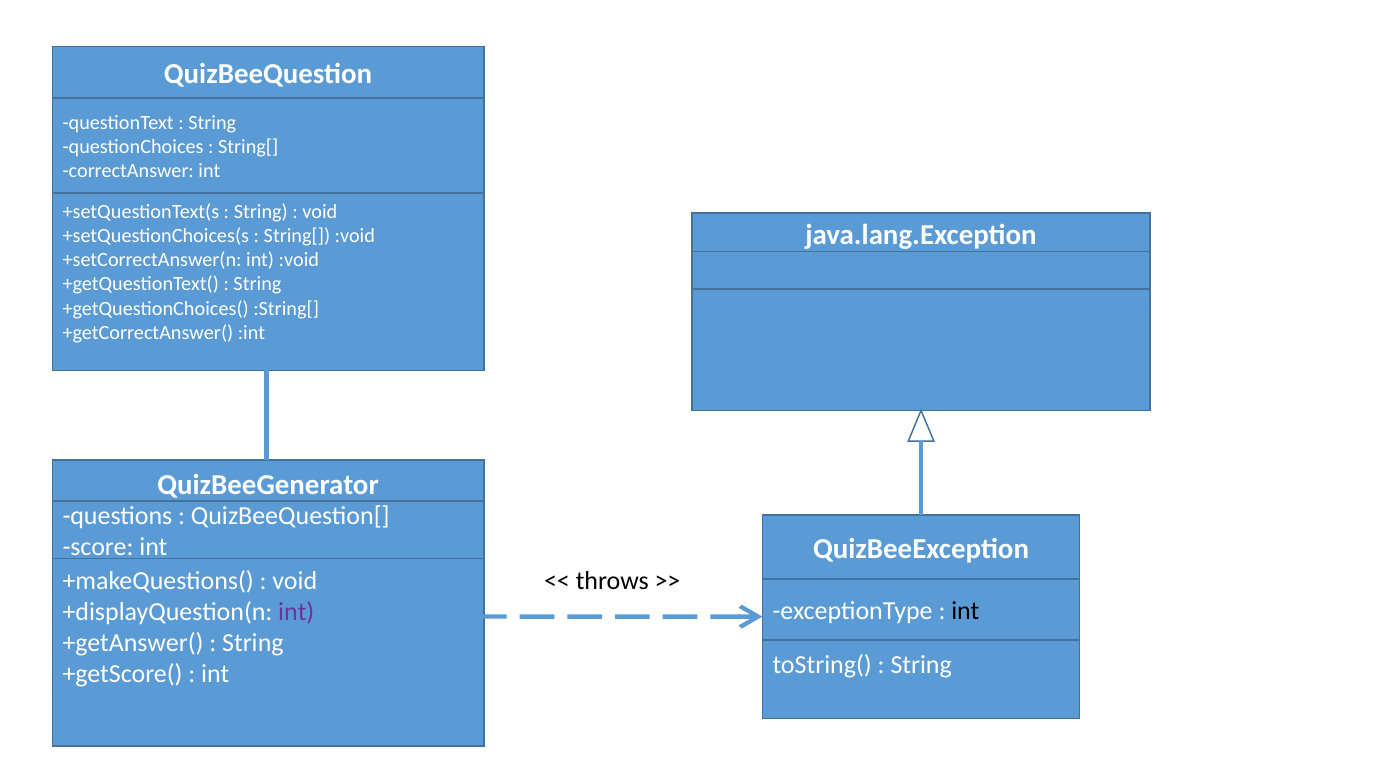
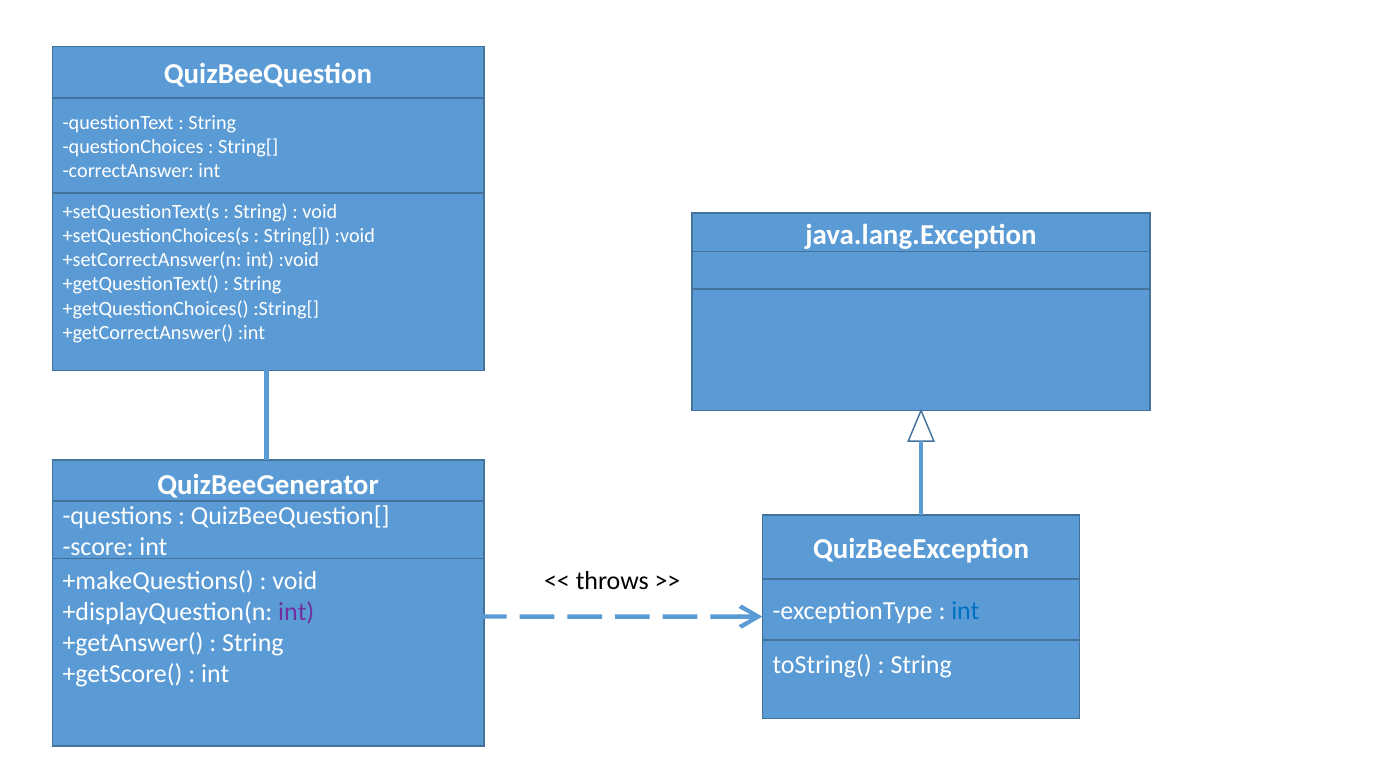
int at (965, 611) colour: black -> blue
